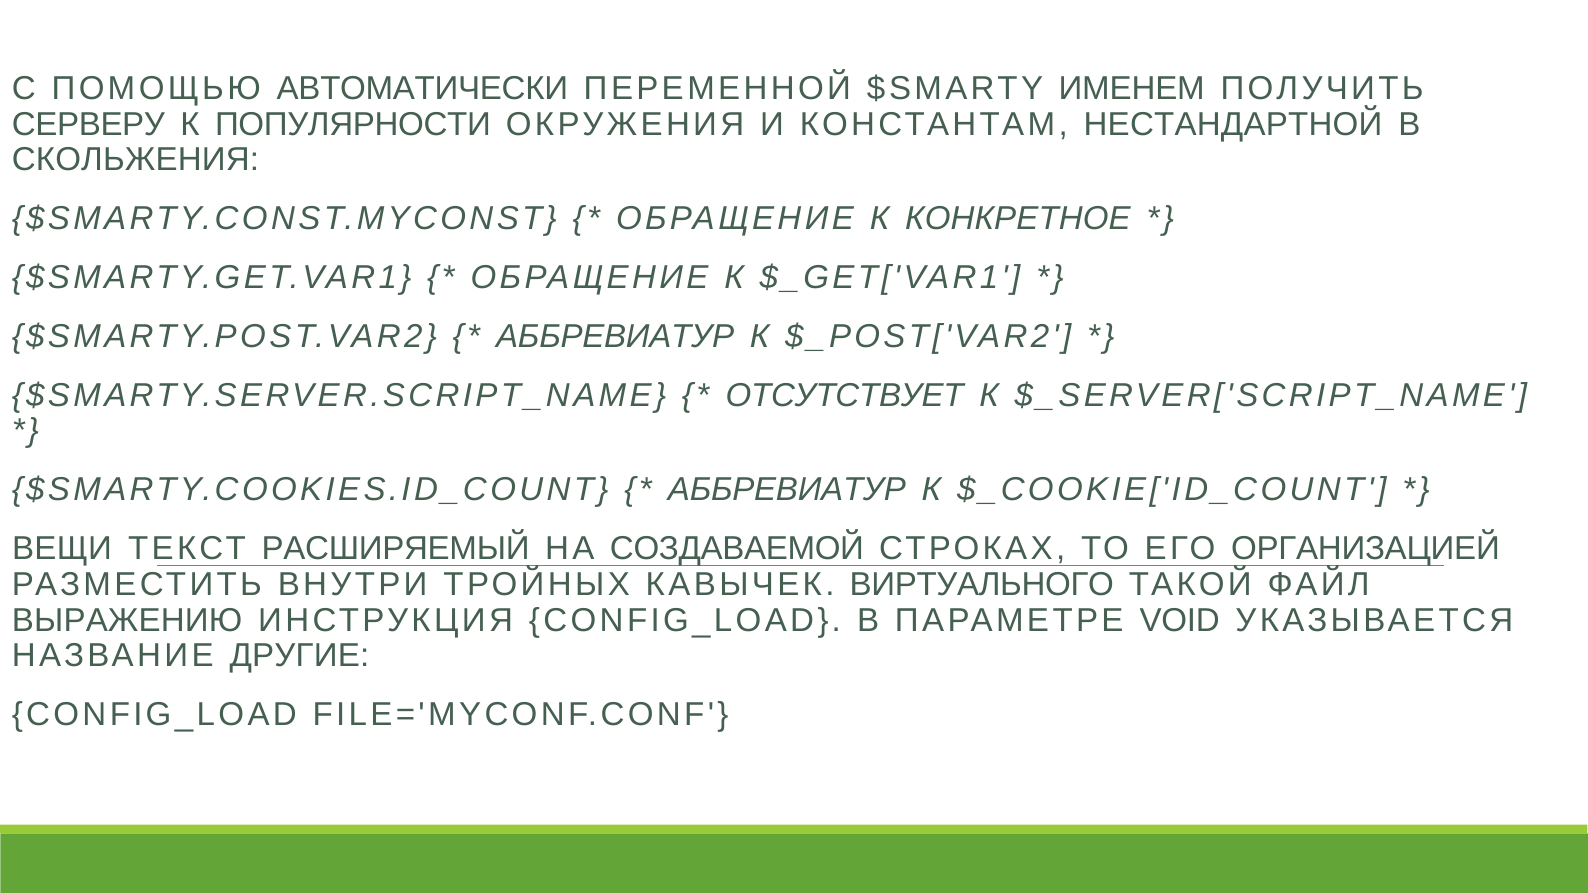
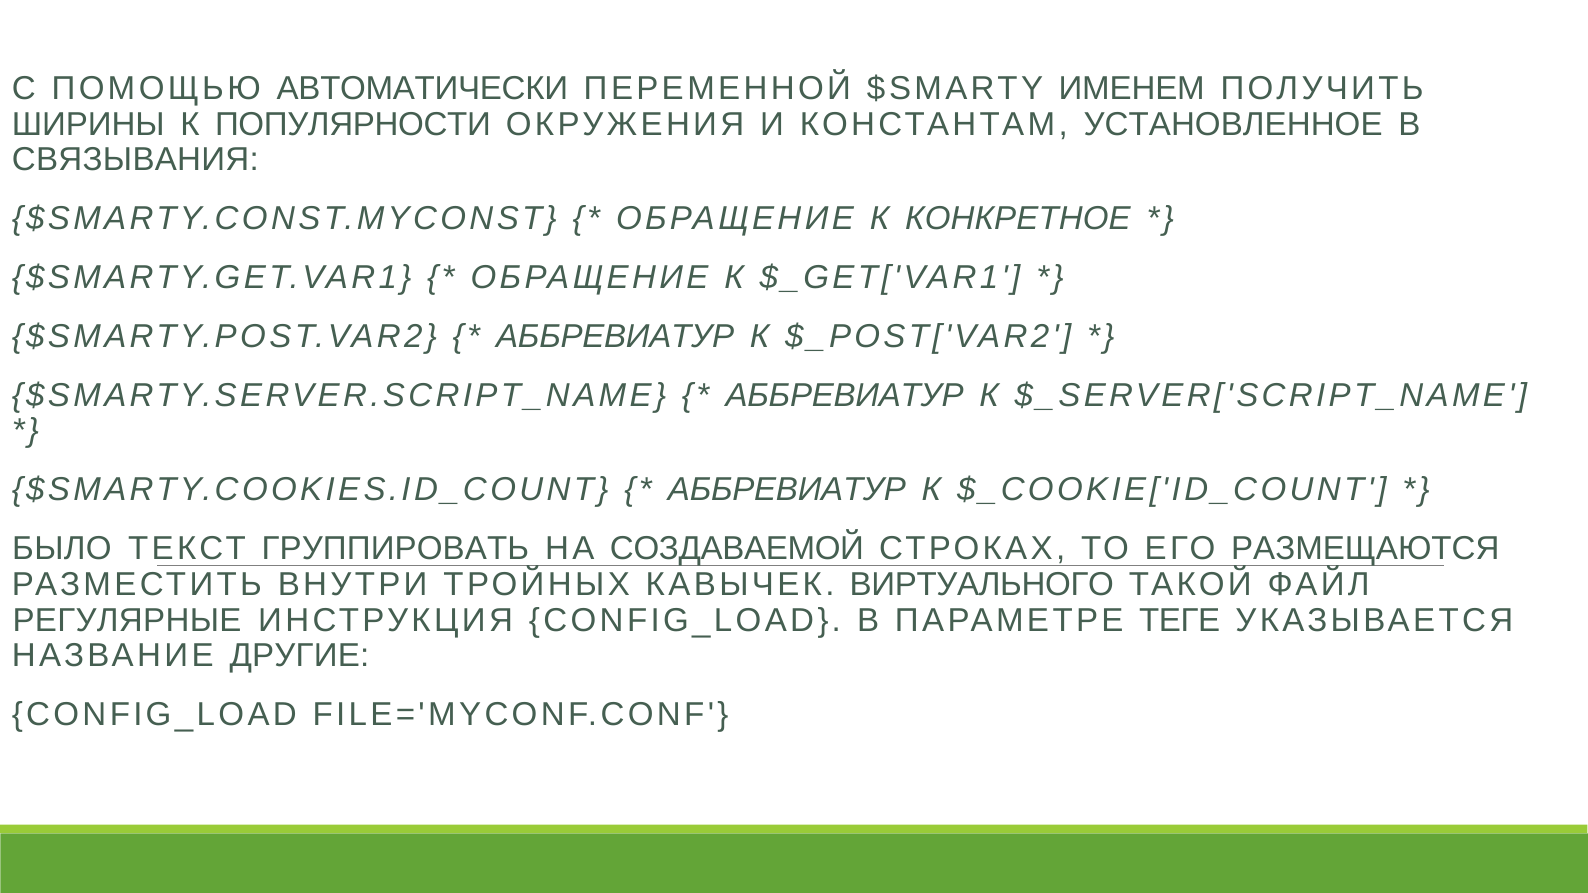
СЕРВЕРУ: СЕРВЕРУ -> ШИРИНЫ
НЕСТАНДАРТНОЙ: НЕСТАНДАРТНОЙ -> УСТАНОВЛЕННОЕ
СКОЛЬЖЕНИЯ: СКОЛЬЖЕНИЯ -> СВЯЗЫВАНИЯ
ОТСУТСТВУЕТ at (845, 395): ОТСУТСТВУЕТ -> АББРЕВИАТУР
ВЕЩИ: ВЕЩИ -> БЫЛО
РАСШИРЯЕМЫЙ: РАСШИРЯЕМЫЙ -> ГРУППИРОВАТЬ
ОРГАНИЗАЦИЕЙ: ОРГАНИЗАЦИЕЙ -> РАЗМЕЩАЮТСЯ
ВЫРАЖЕНИЮ: ВЫРАЖЕНИЮ -> РЕГУЛЯРНЫЕ
VOID: VOID -> ТЕГЕ
